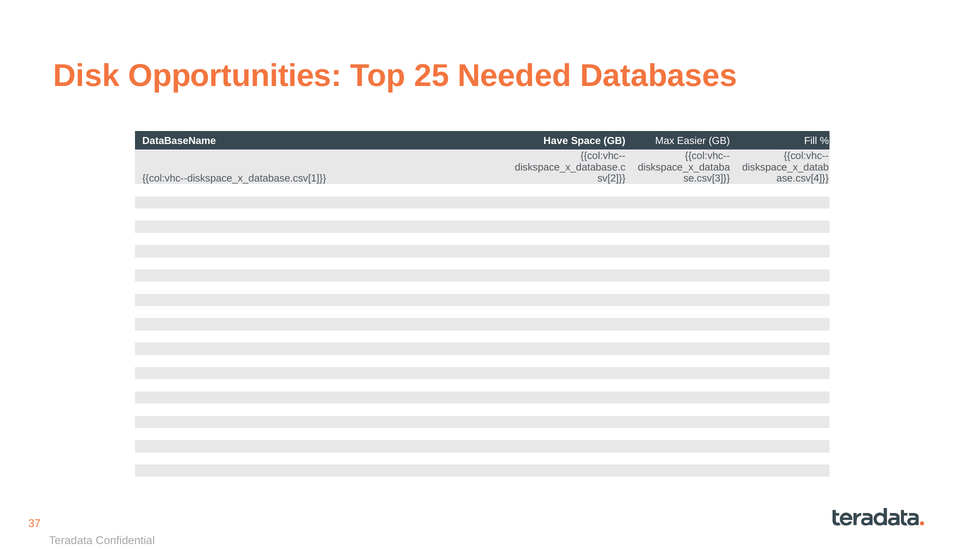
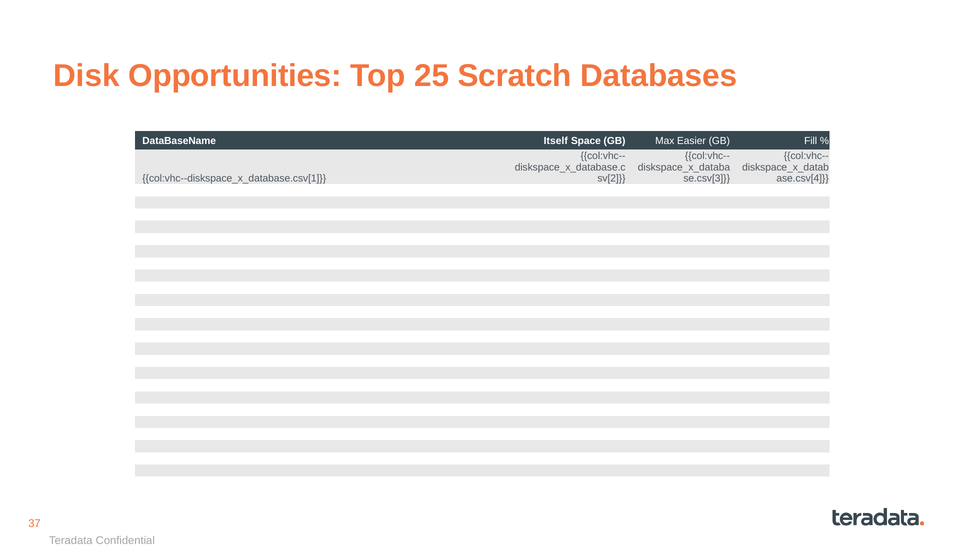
Needed: Needed -> Scratch
Have: Have -> Itself
